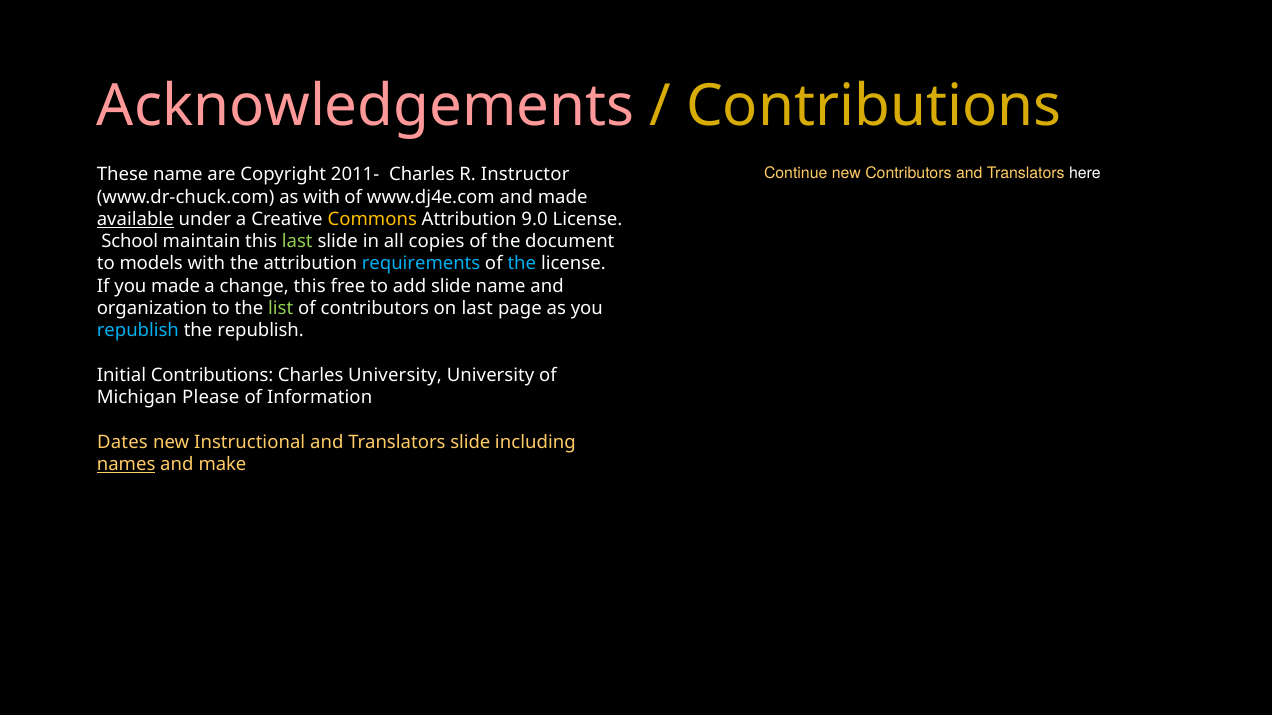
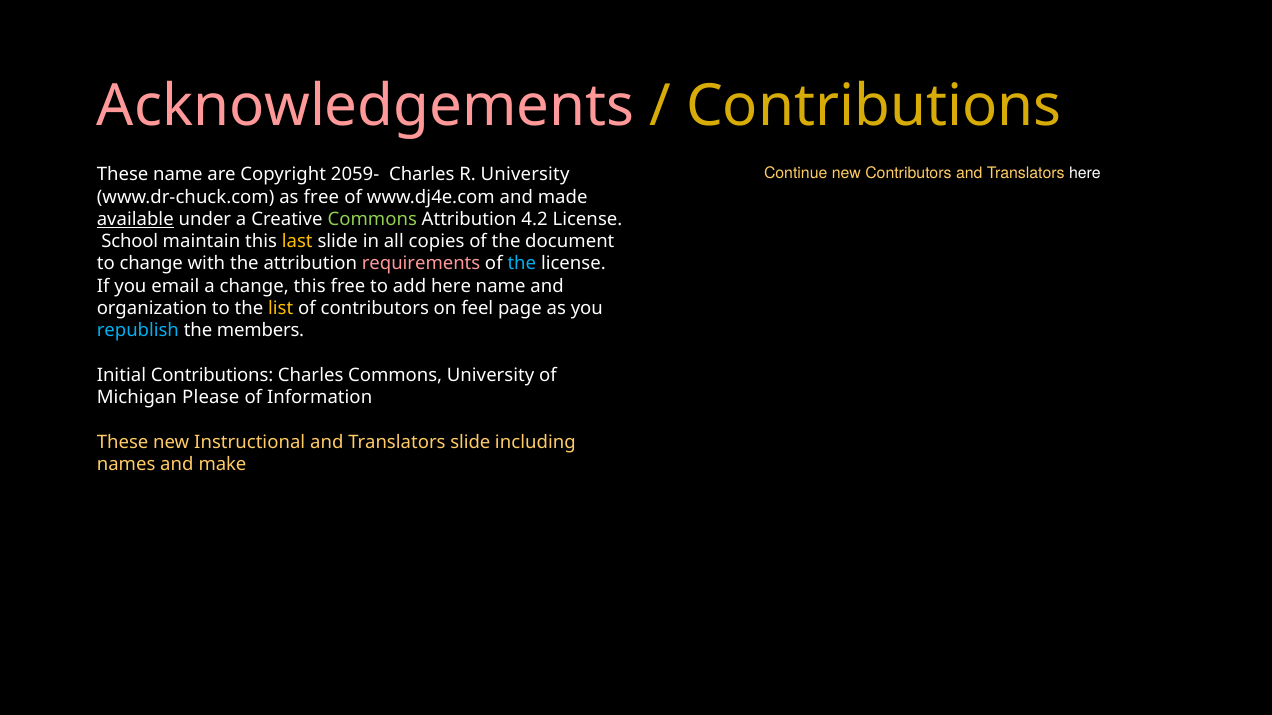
2011-: 2011- -> 2059-
R Instructor: Instructor -> University
as with: with -> free
Commons at (372, 219) colour: yellow -> light green
9.0: 9.0 -> 4.2
last at (297, 242) colour: light green -> yellow
to models: models -> change
requirements colour: light blue -> pink
you made: made -> email
add slide: slide -> here
list colour: light green -> yellow
on last: last -> feel
the republish: republish -> members
Charles University: University -> Commons
Dates at (122, 442): Dates -> These
names underline: present -> none
